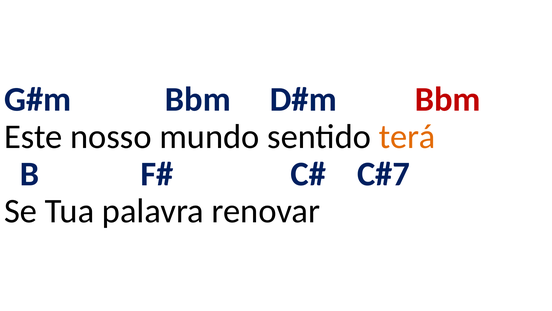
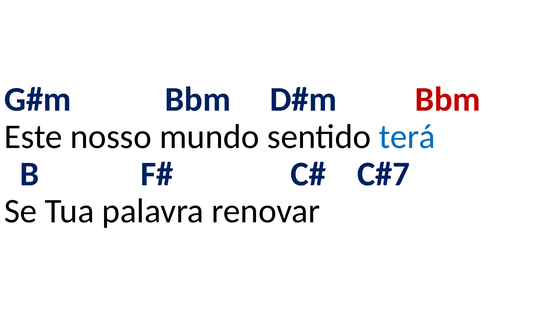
terá colour: orange -> blue
